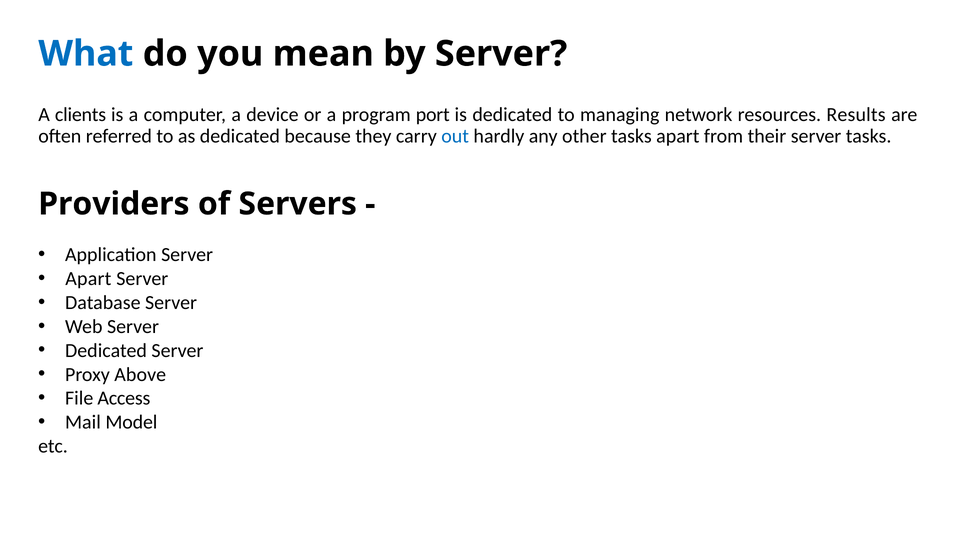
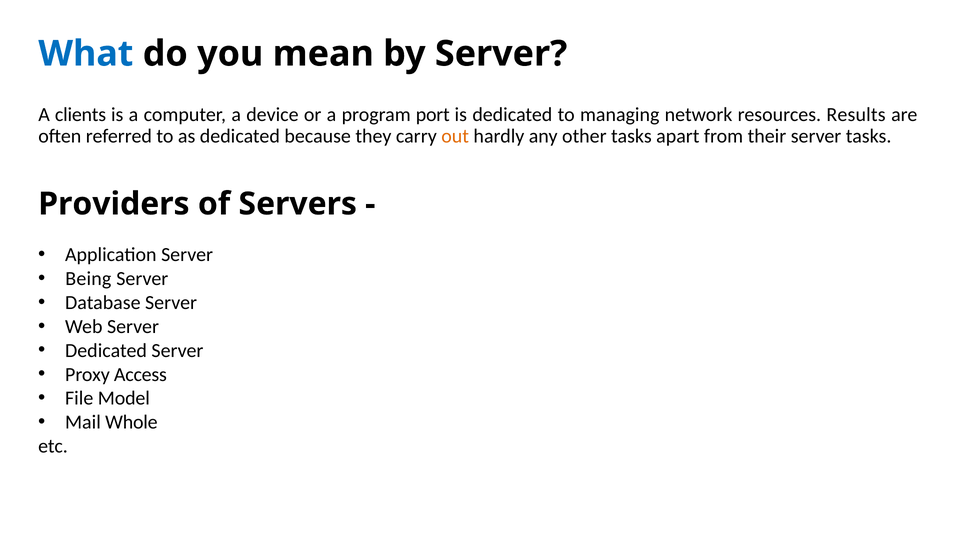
out colour: blue -> orange
Apart at (88, 279): Apart -> Being
Above: Above -> Access
Access: Access -> Model
Model: Model -> Whole
